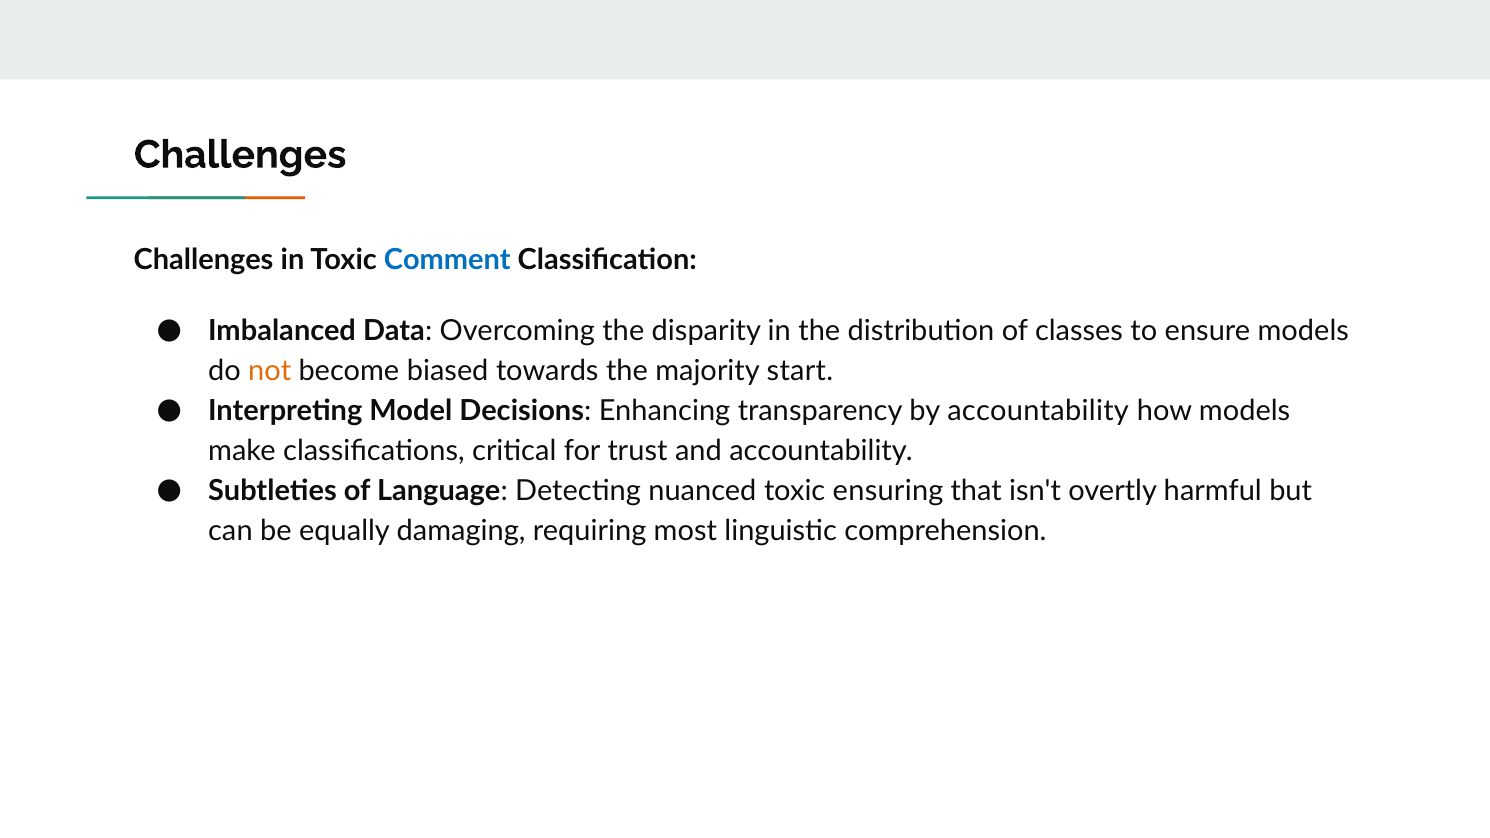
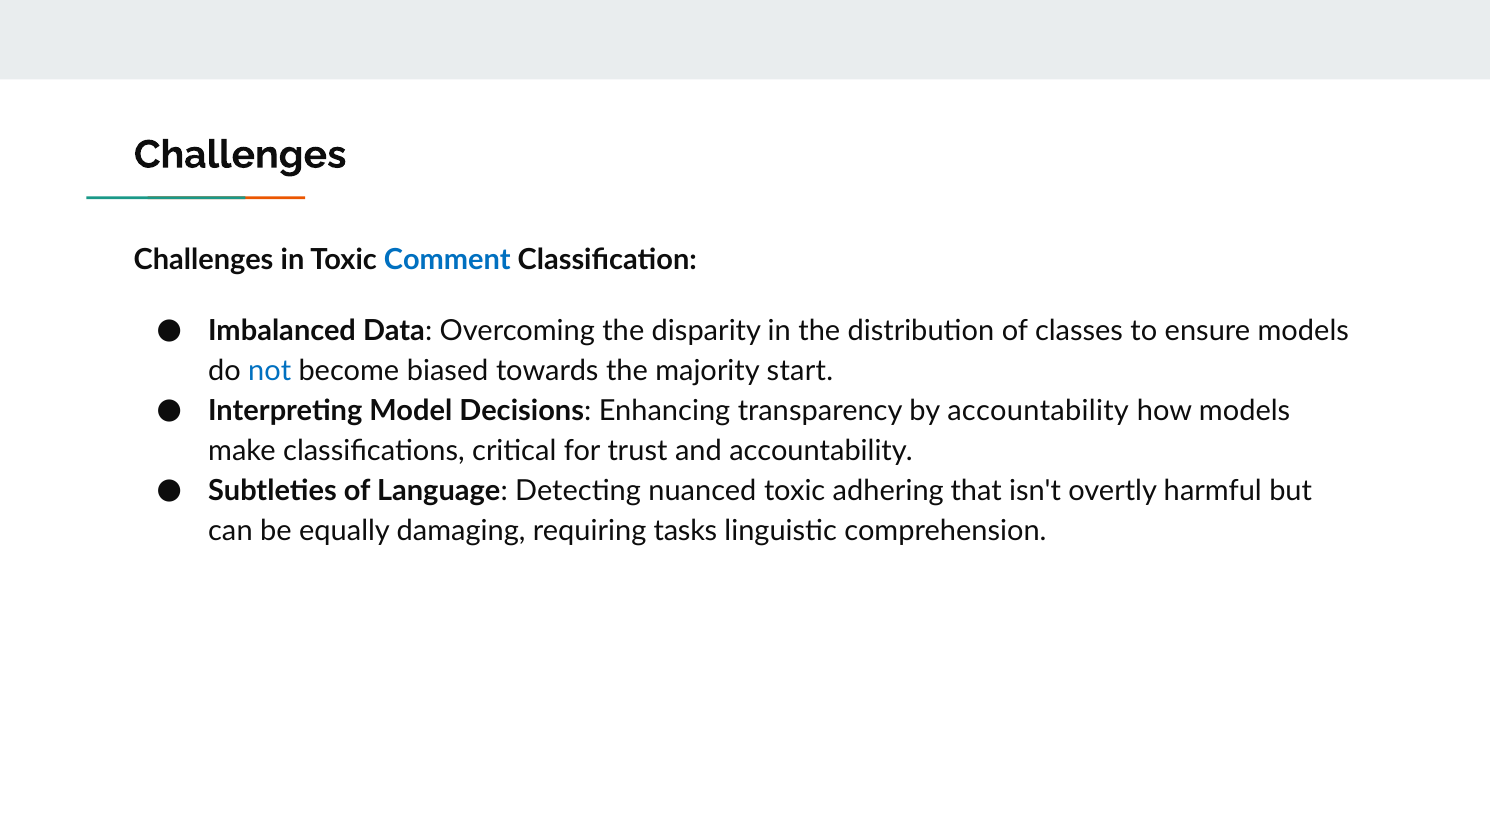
not colour: orange -> blue
ensuring: ensuring -> adhering
most: most -> tasks
